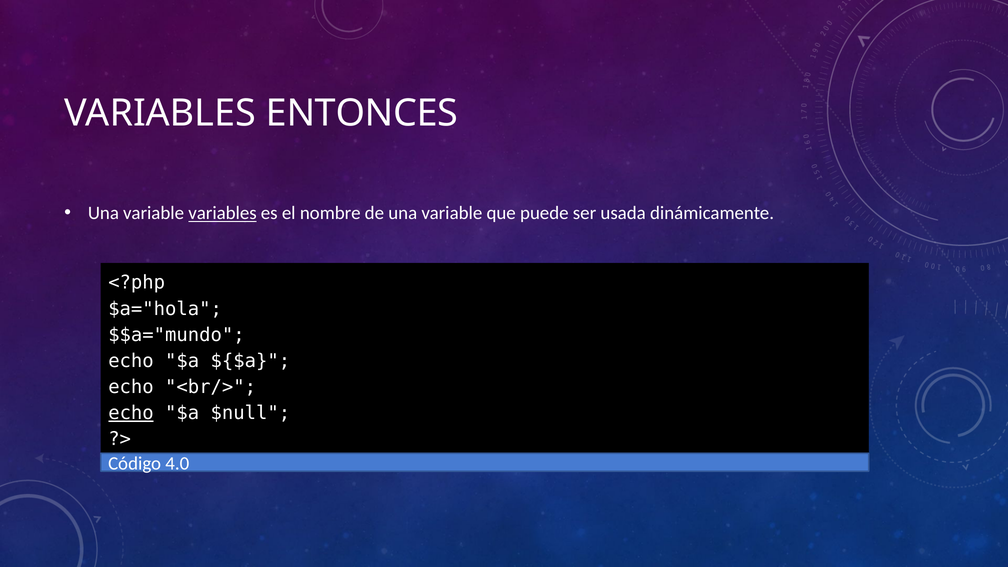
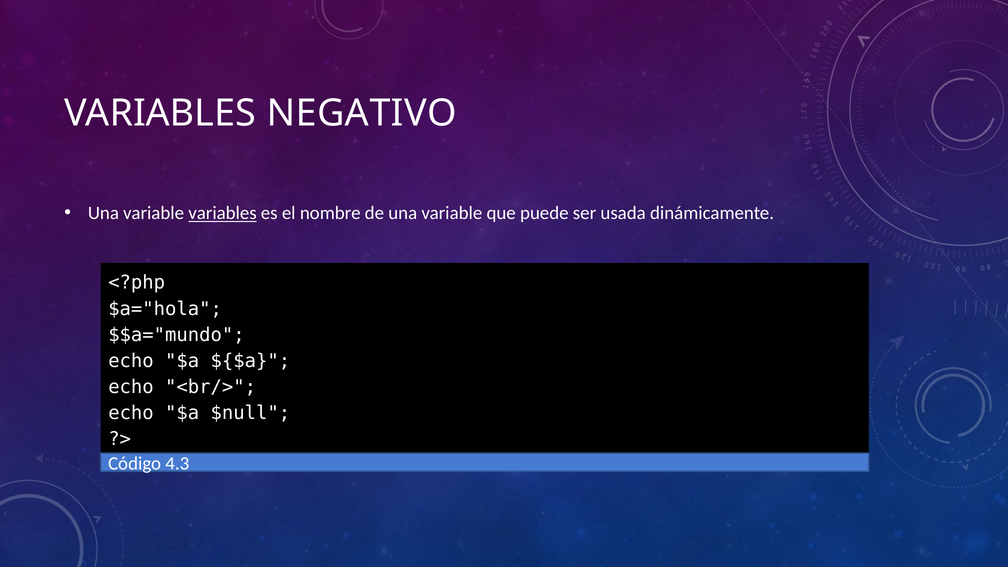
ENTONCES: ENTONCES -> NEGATIVO
echo at (131, 413) underline: present -> none
4.0: 4.0 -> 4.3
